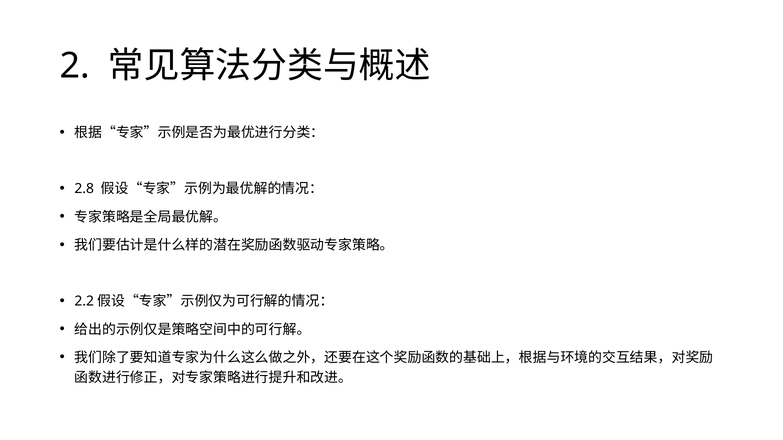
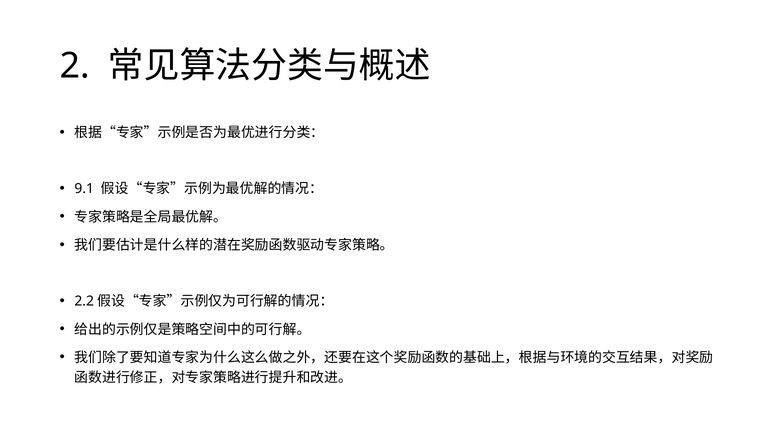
2.8: 2.8 -> 9.1
